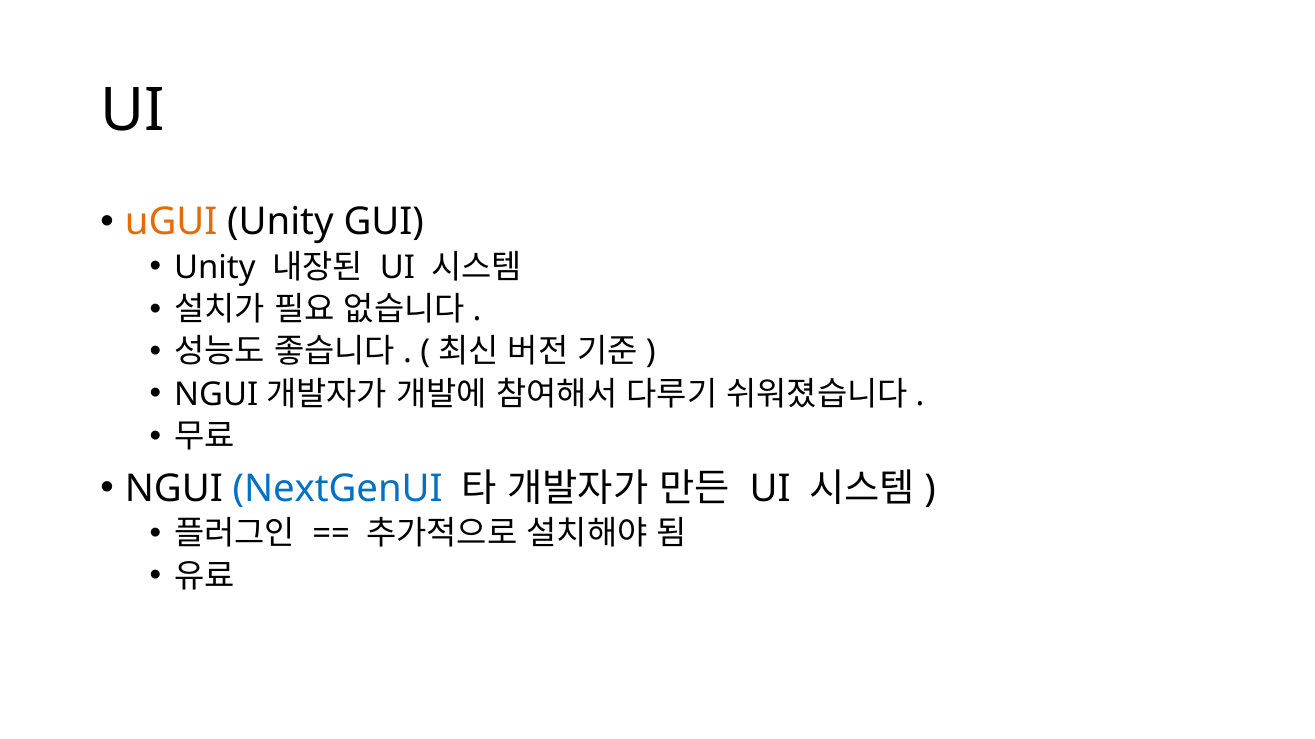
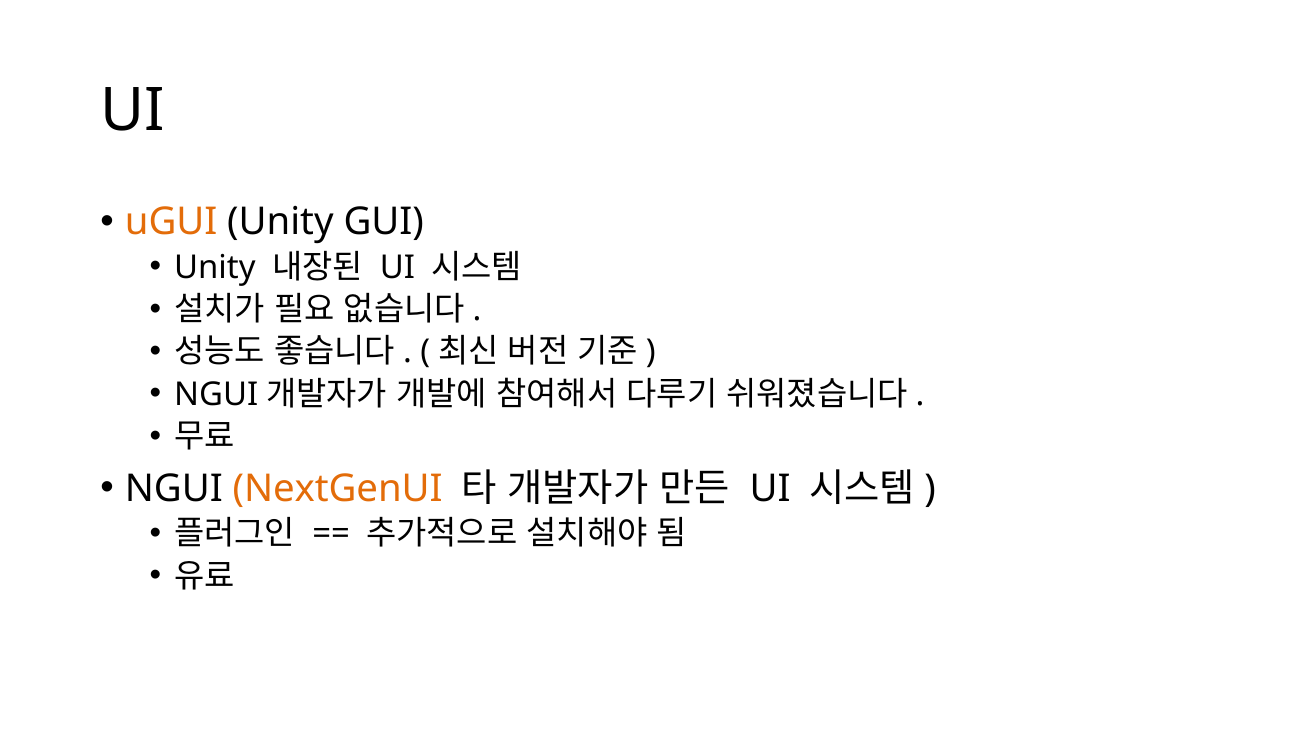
NextGenUI colour: blue -> orange
